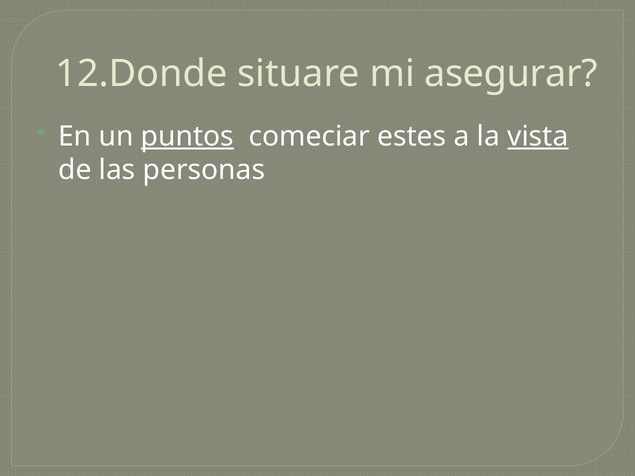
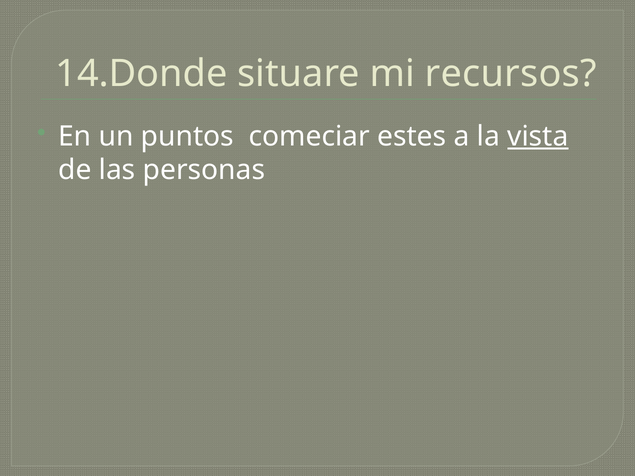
12.Donde: 12.Donde -> 14.Donde
asegurar: asegurar -> recursos
puntos underline: present -> none
